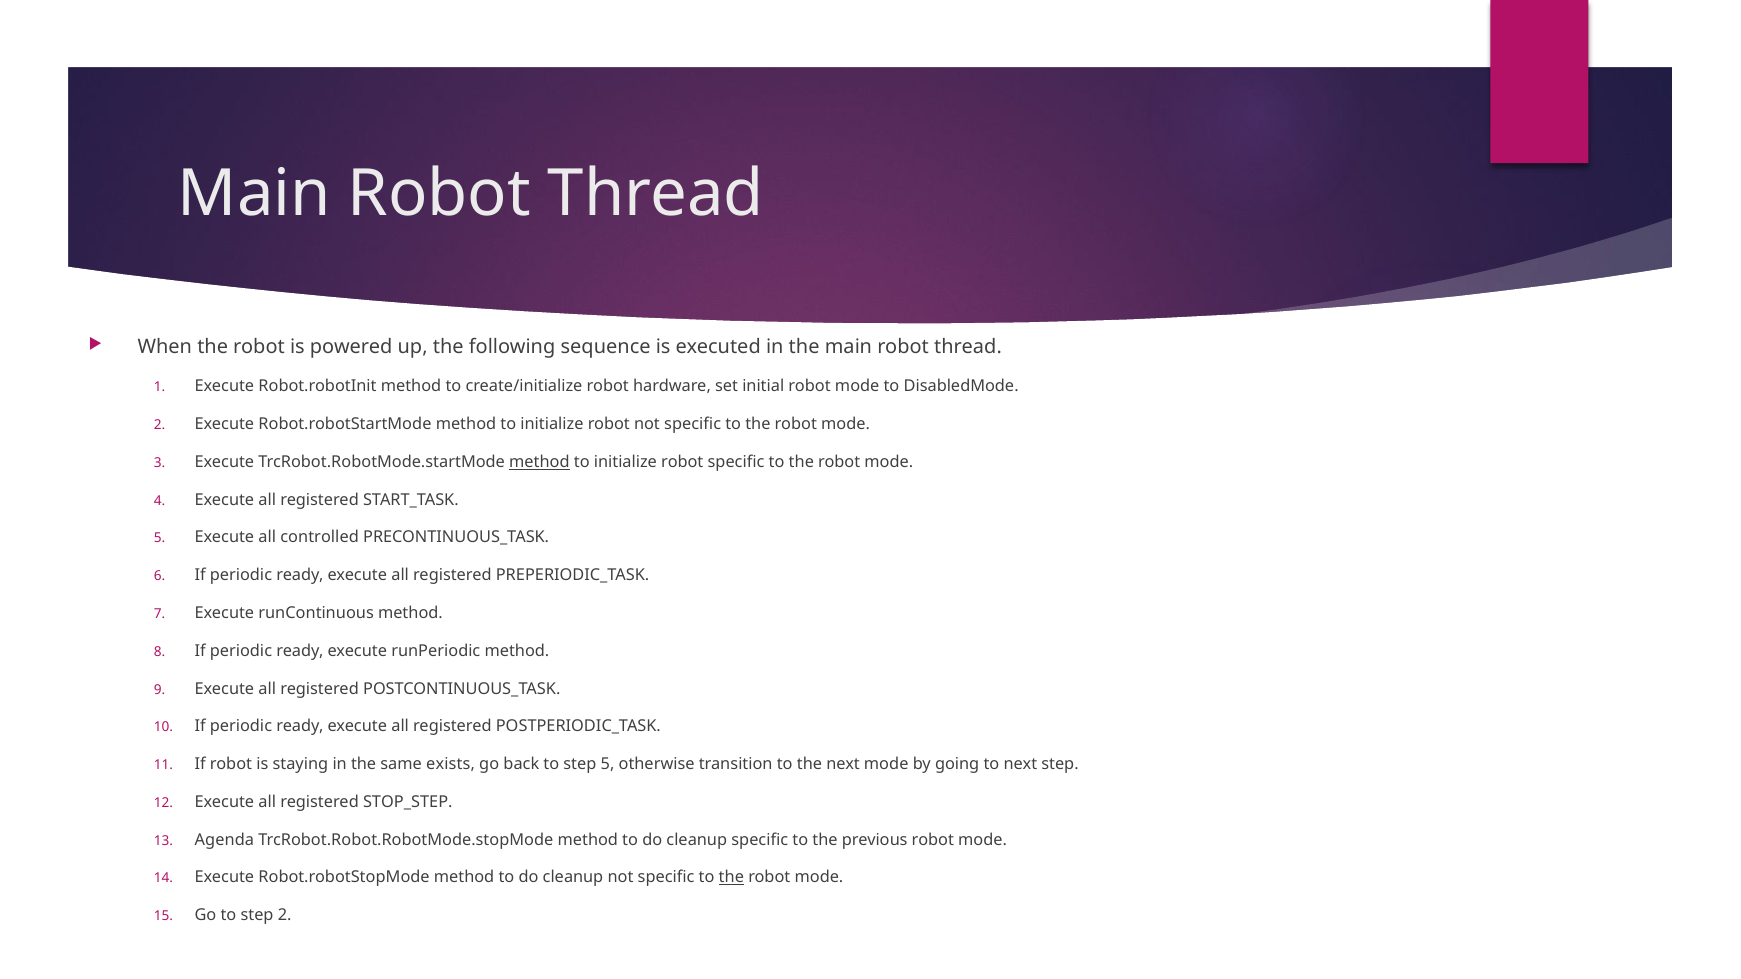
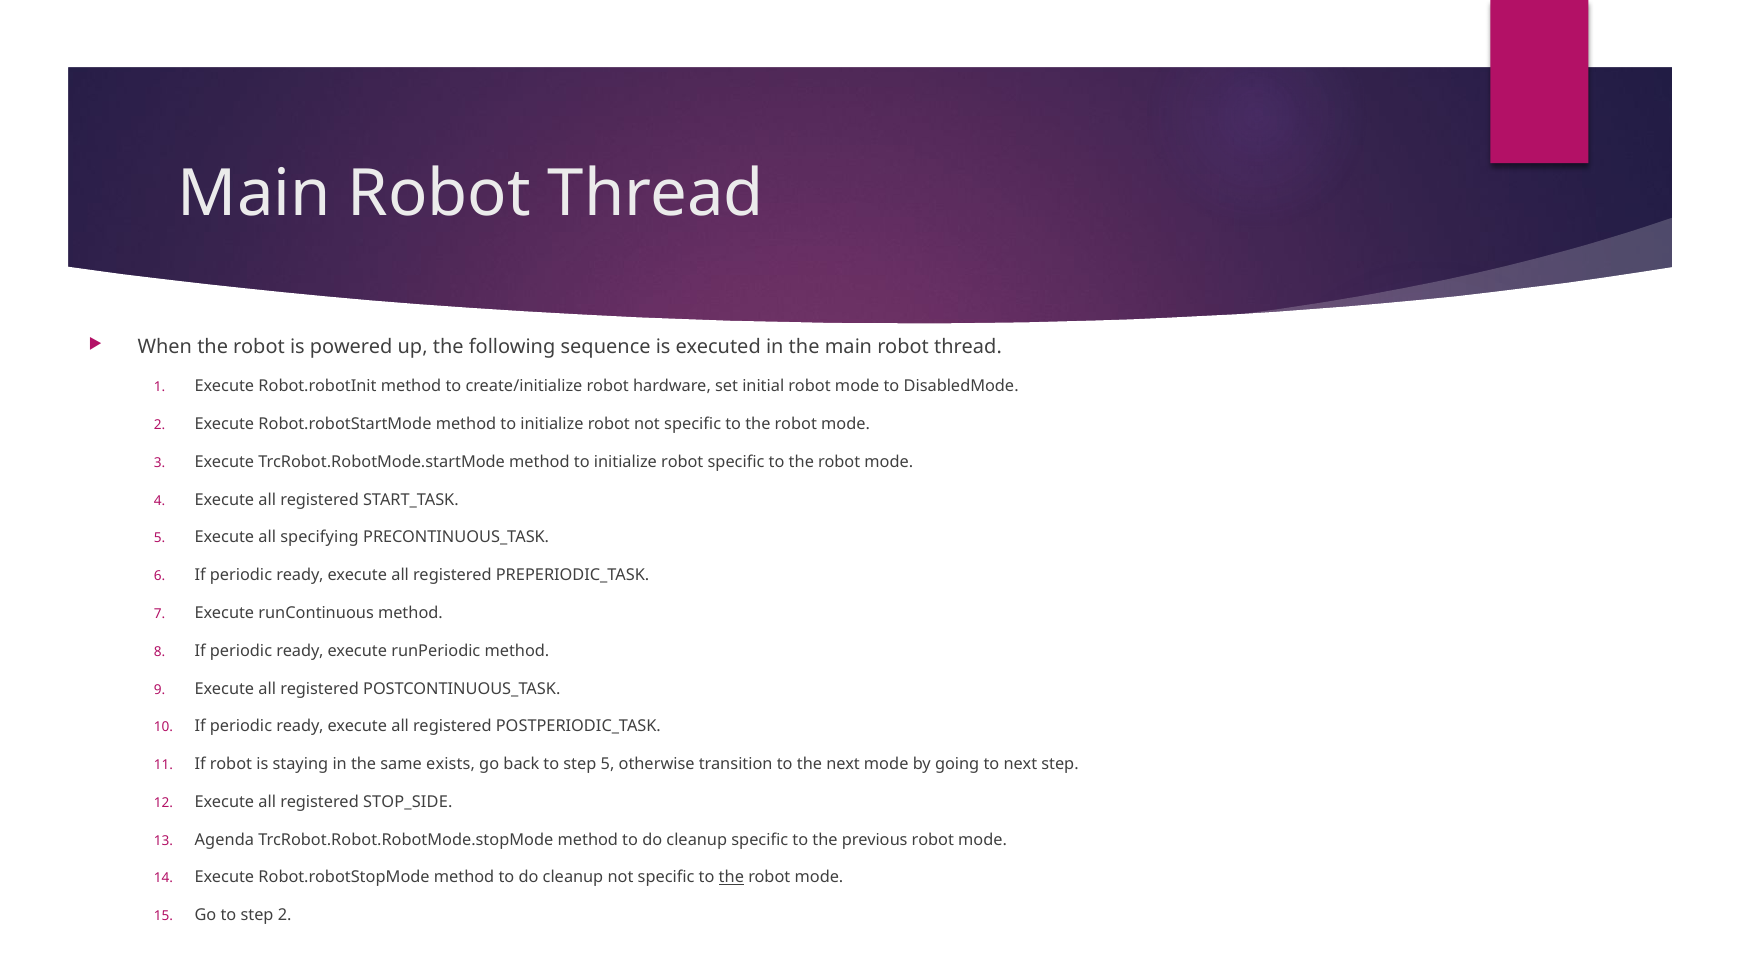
method at (539, 462) underline: present -> none
controlled: controlled -> specifying
STOP_STEP: STOP_STEP -> STOP_SIDE
